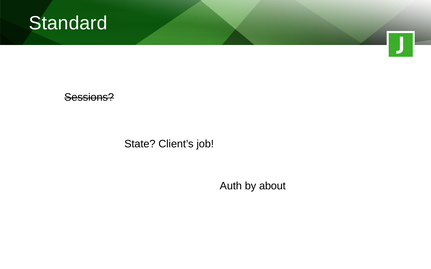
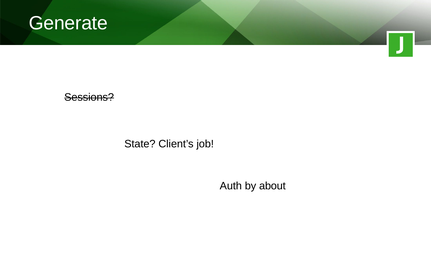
Standard: Standard -> Generate
